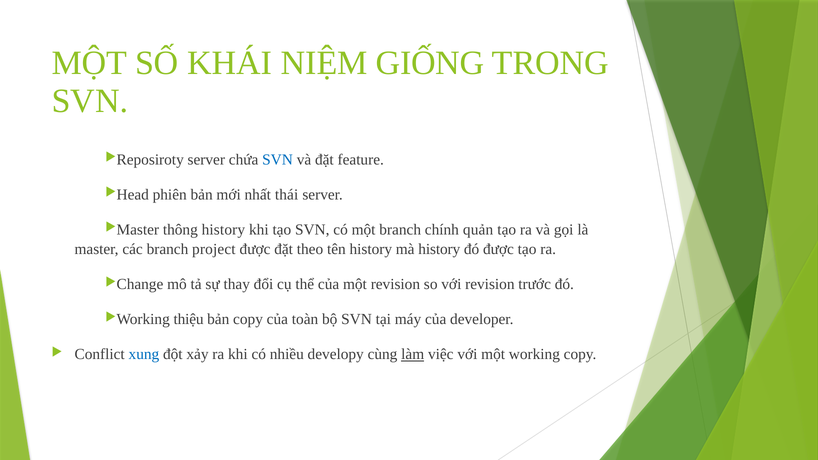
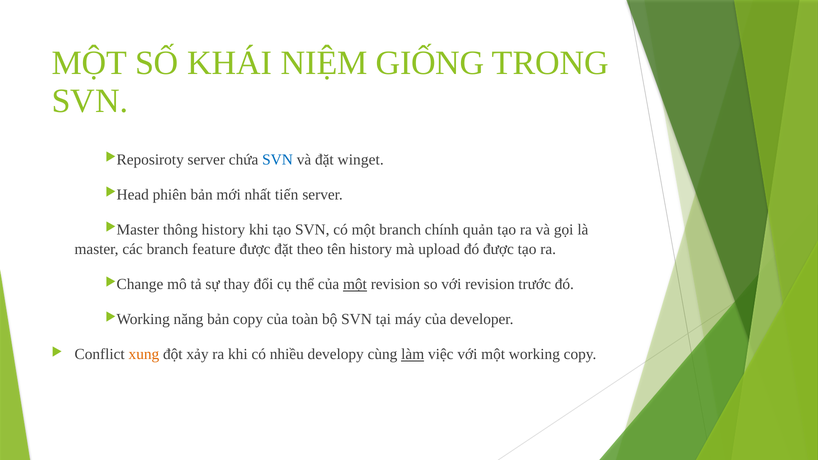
feature: feature -> winget
thái: thái -> tiến
project: project -> feature
mà history: history -> upload
một at (355, 284) underline: none -> present
thiệu: thiệu -> năng
xung colour: blue -> orange
